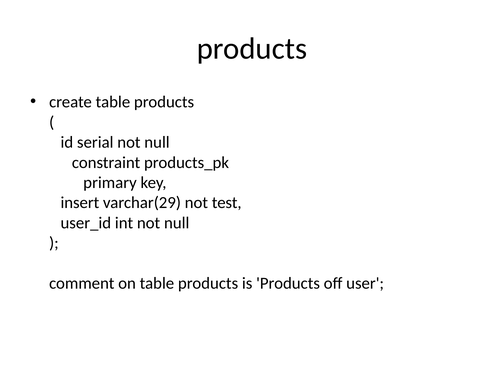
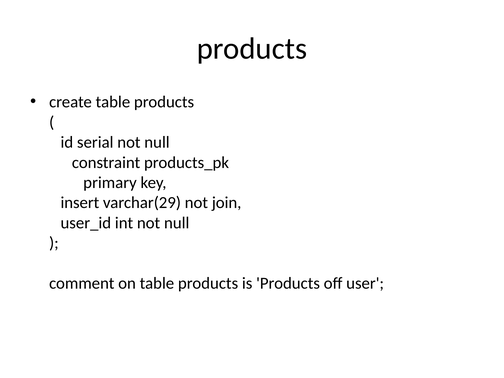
test: test -> join
